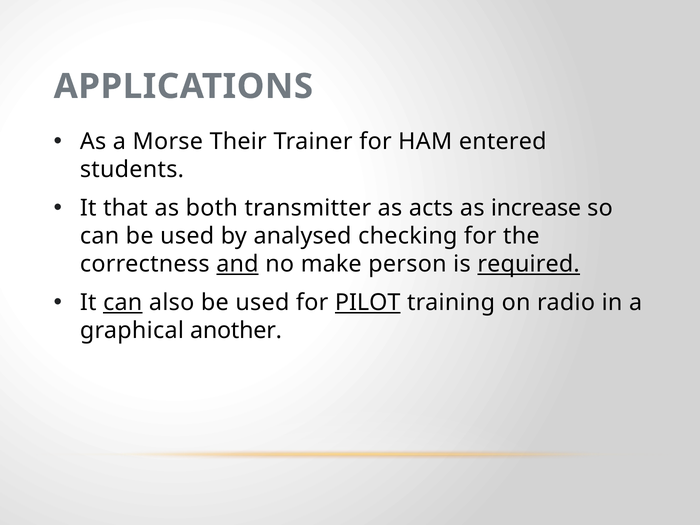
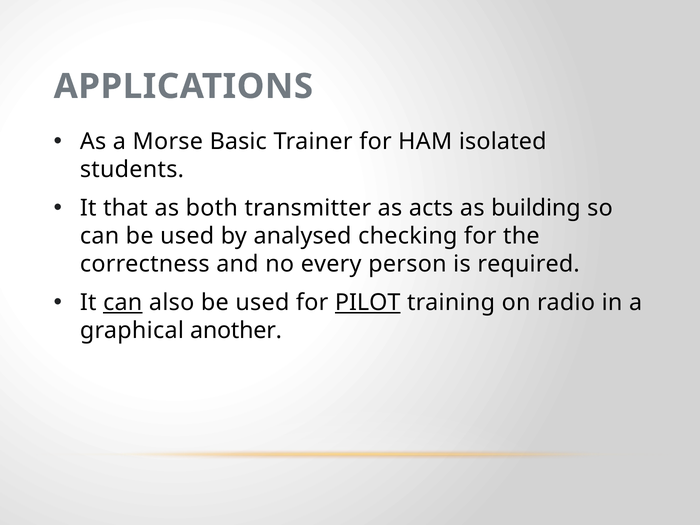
Their: Their -> Basic
entered: entered -> isolated
increase: increase -> building
and underline: present -> none
make: make -> every
required underline: present -> none
